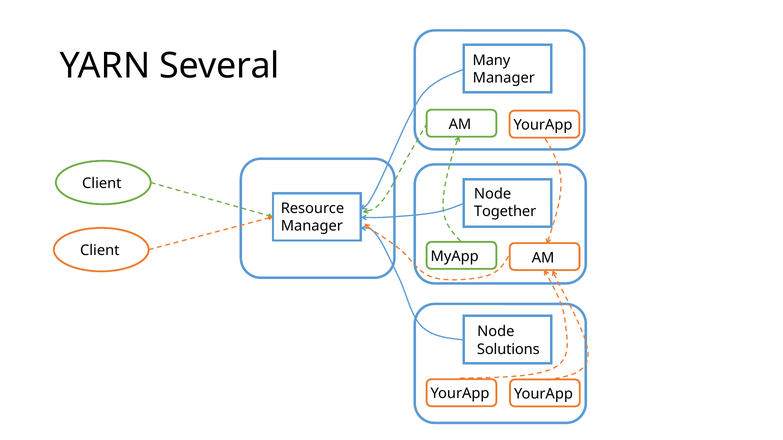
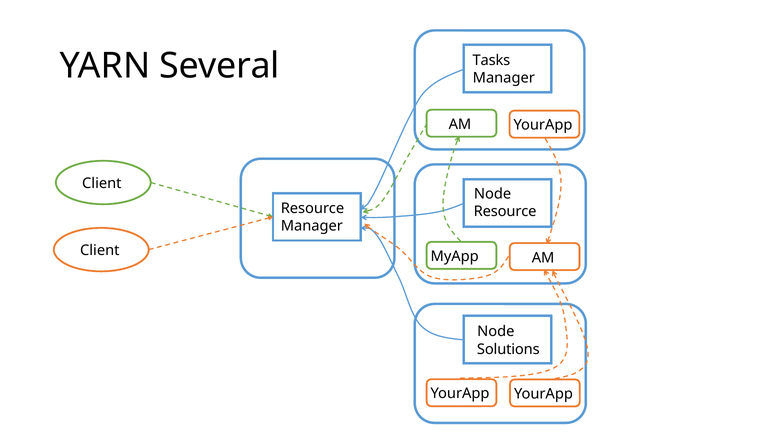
Many: Many -> Tasks
Together at (505, 212): Together -> Resource
